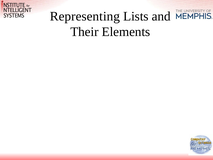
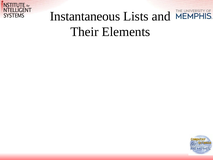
Representing: Representing -> Instantaneous
